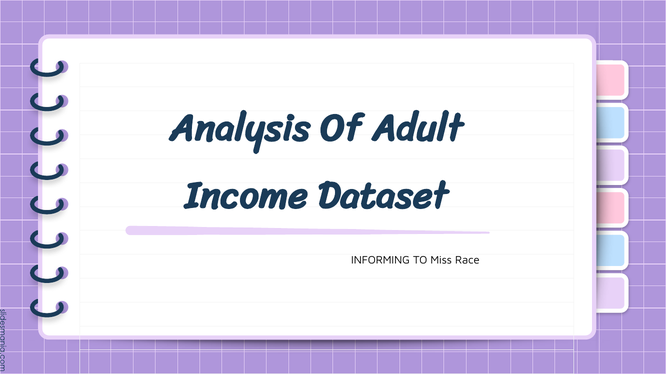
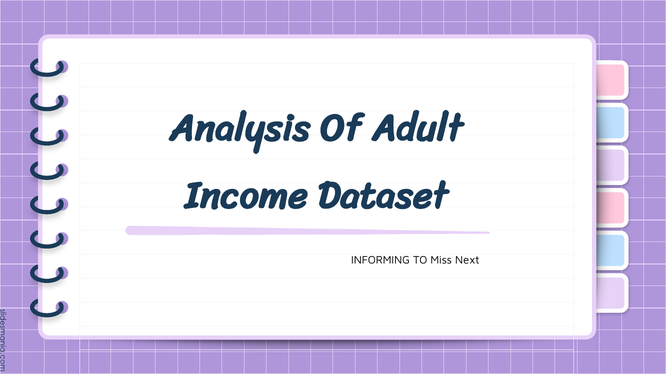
Race: Race -> Next
